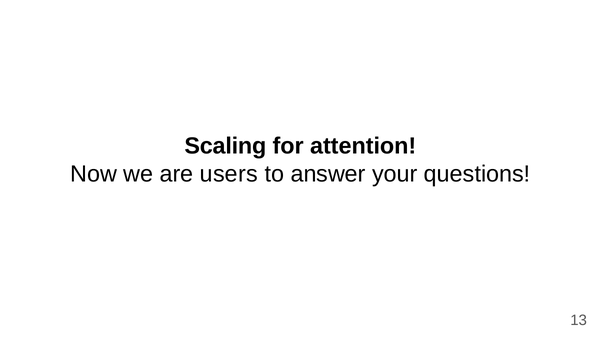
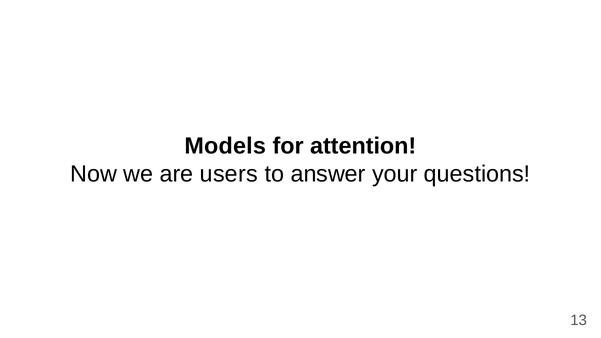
Scaling: Scaling -> Models
